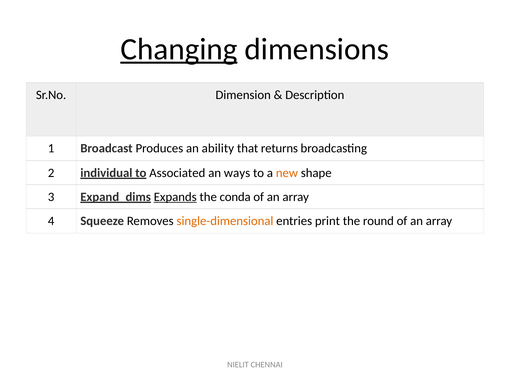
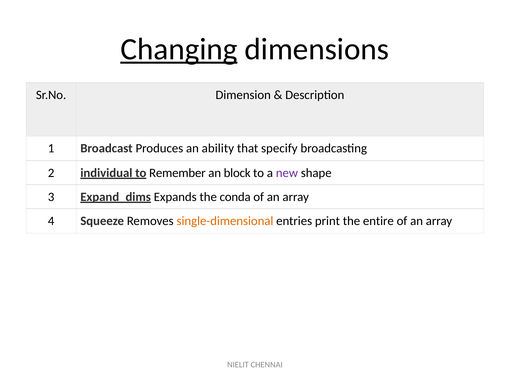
returns: returns -> specify
Associated: Associated -> Remember
ways: ways -> block
new colour: orange -> purple
Expands underline: present -> none
round: round -> entire
